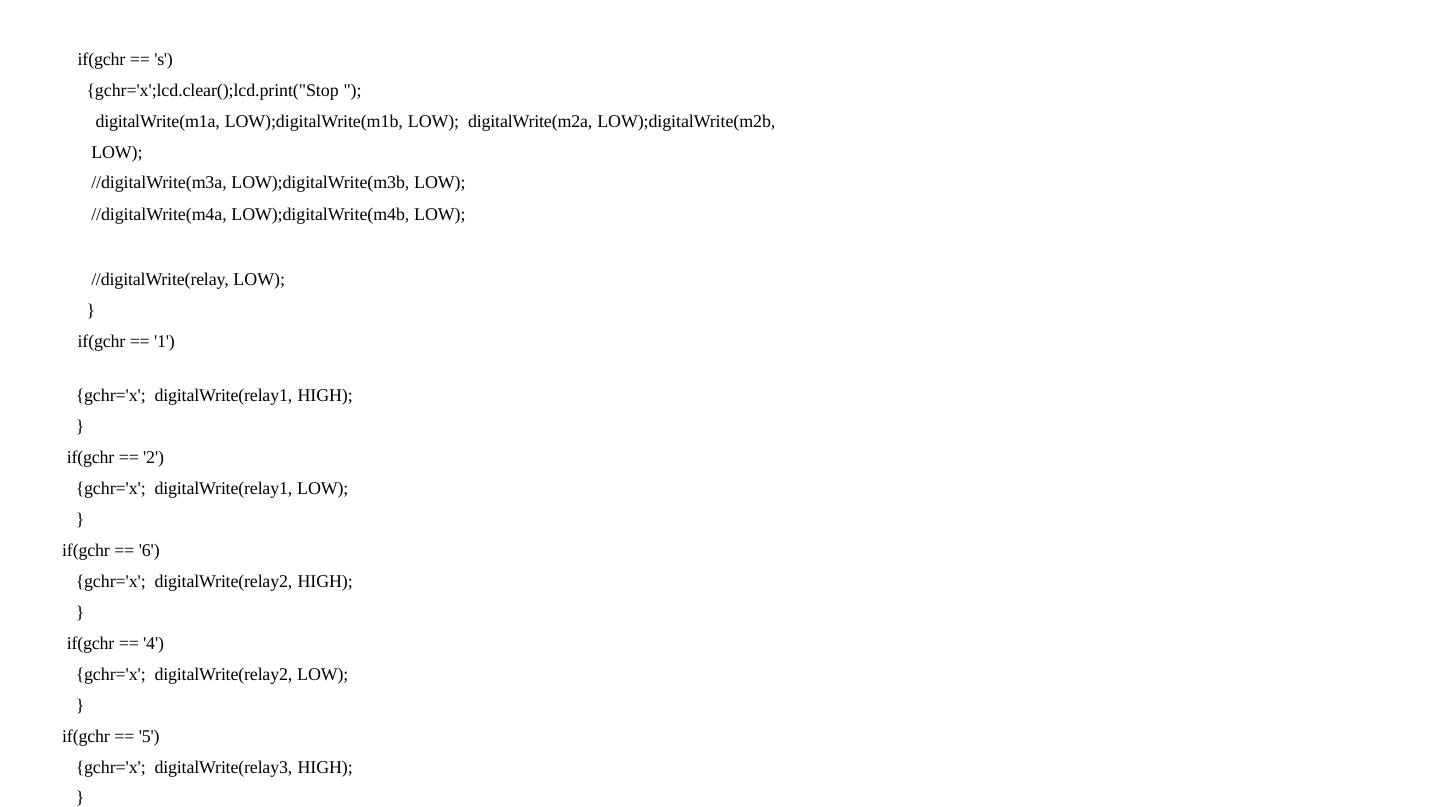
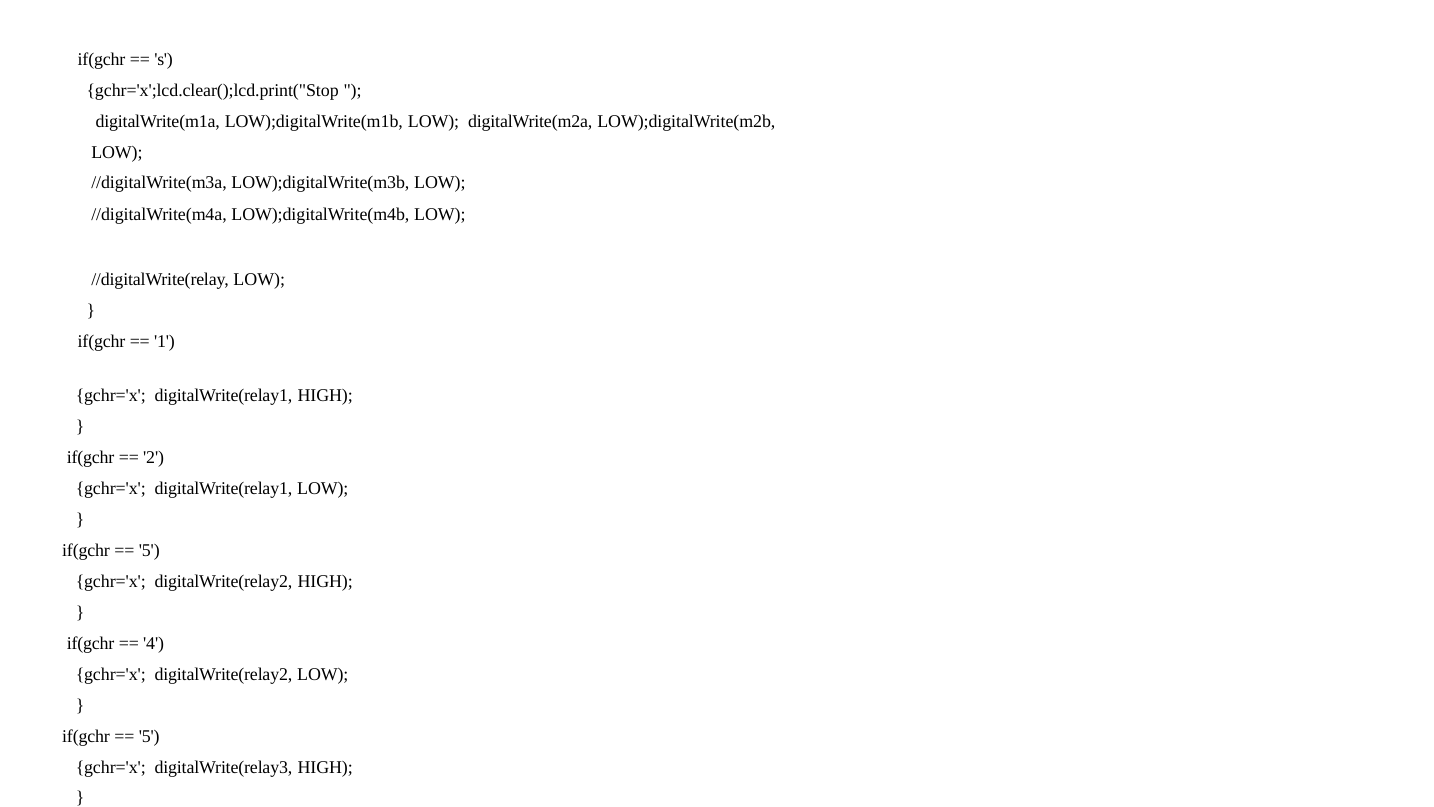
6 at (149, 551): 6 -> 5
